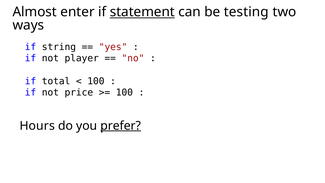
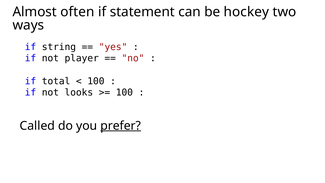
enter: enter -> often
statement underline: present -> none
testing: testing -> hockey
price: price -> looks
Hours: Hours -> Called
